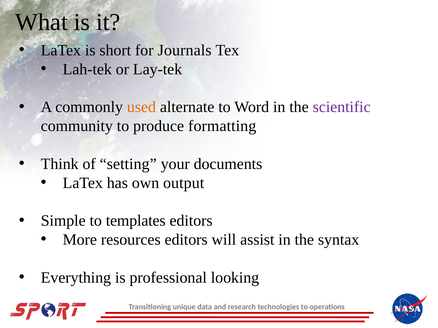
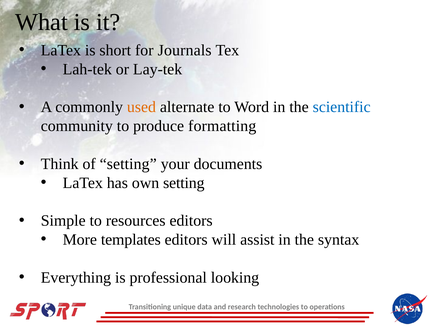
scientific colour: purple -> blue
own output: output -> setting
templates: templates -> resources
resources: resources -> templates
